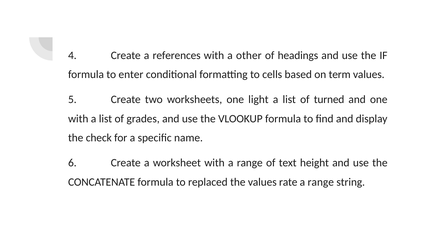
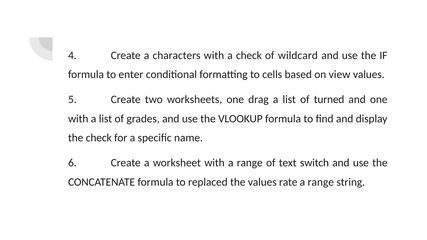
references: references -> characters
a other: other -> check
headings: headings -> wildcard
term: term -> view
light: light -> drag
height: height -> switch
